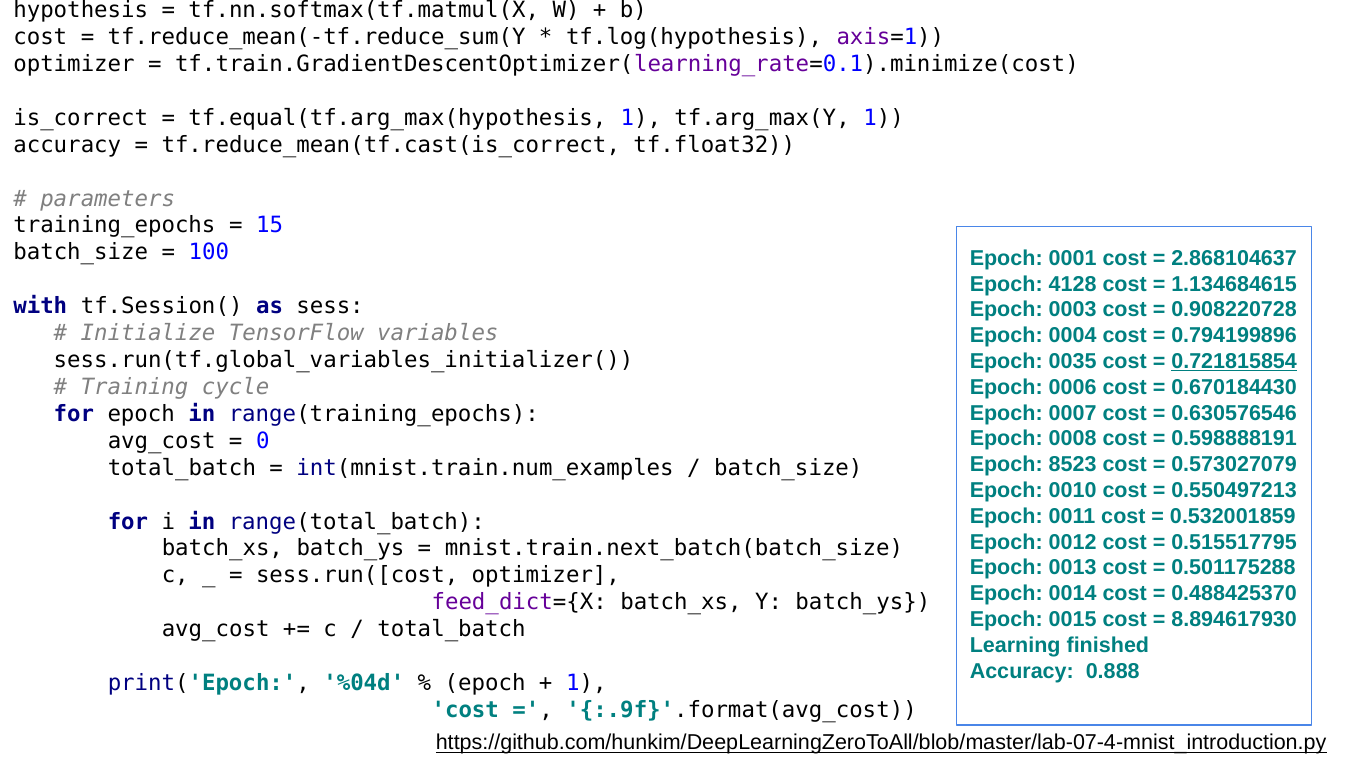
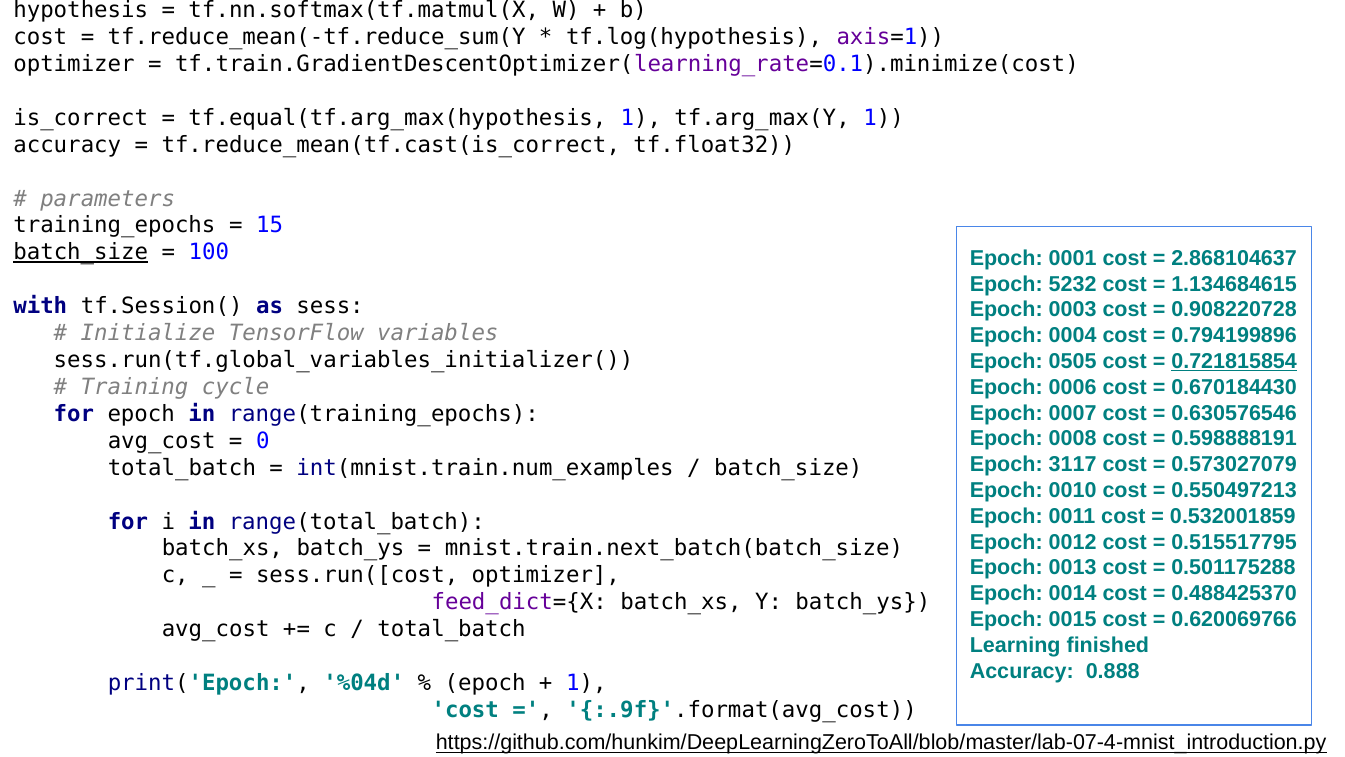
batch_size at (81, 252) underline: none -> present
4128: 4128 -> 5232
0035: 0035 -> 0505
8523: 8523 -> 3117
8.894617930: 8.894617930 -> 0.620069766
